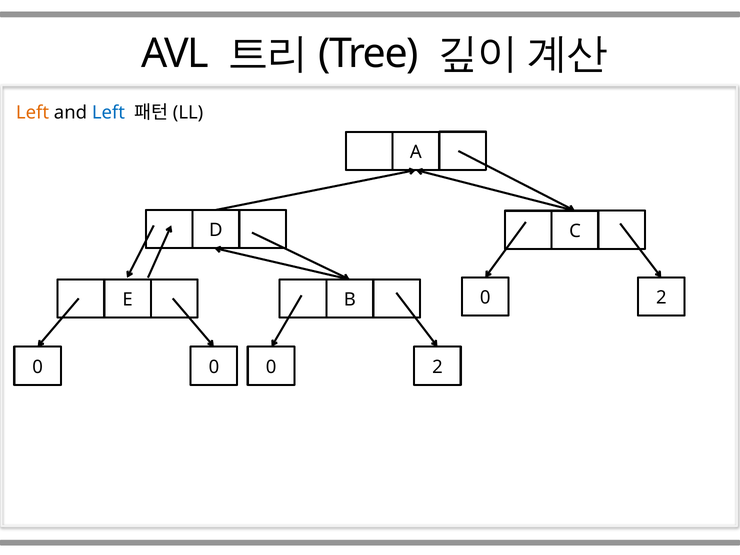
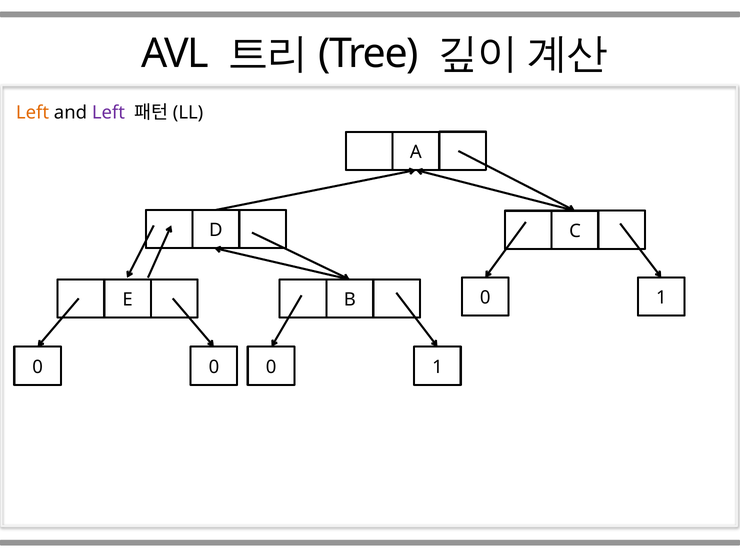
Left at (108, 113) colour: blue -> purple
2 at (661, 298): 2 -> 1
0 0 2: 2 -> 1
